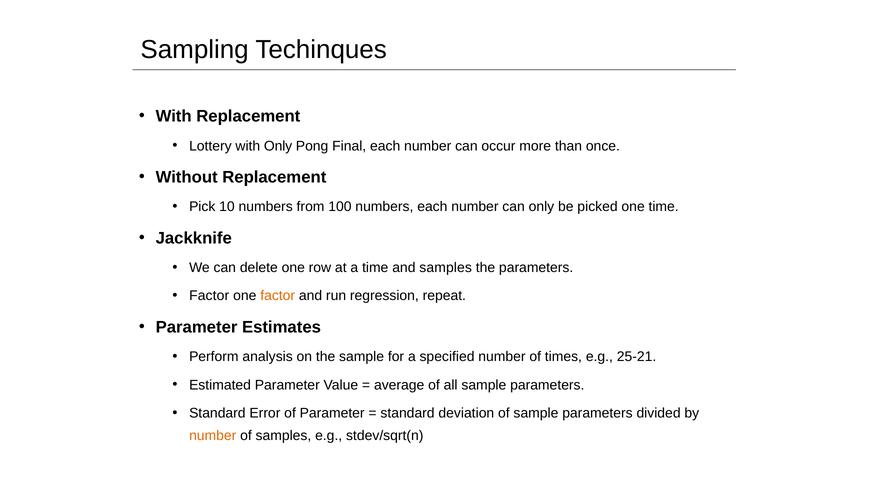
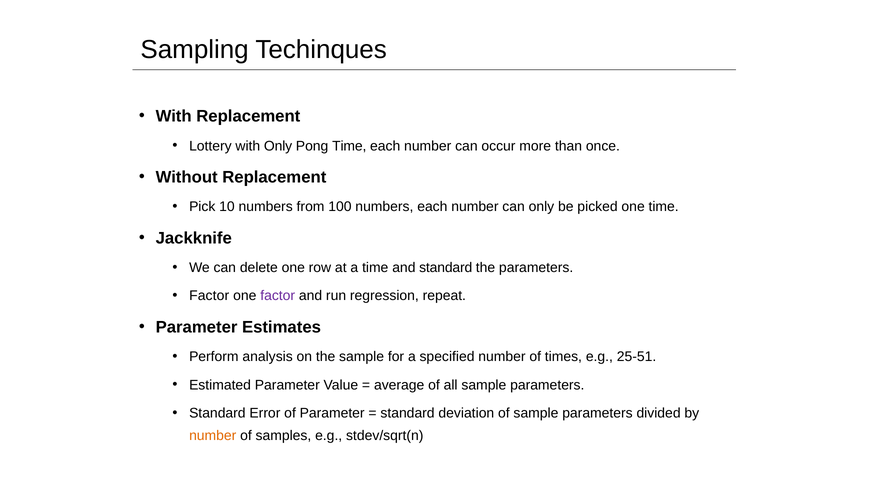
Pong Final: Final -> Time
and samples: samples -> standard
factor at (278, 296) colour: orange -> purple
25-21: 25-21 -> 25-51
